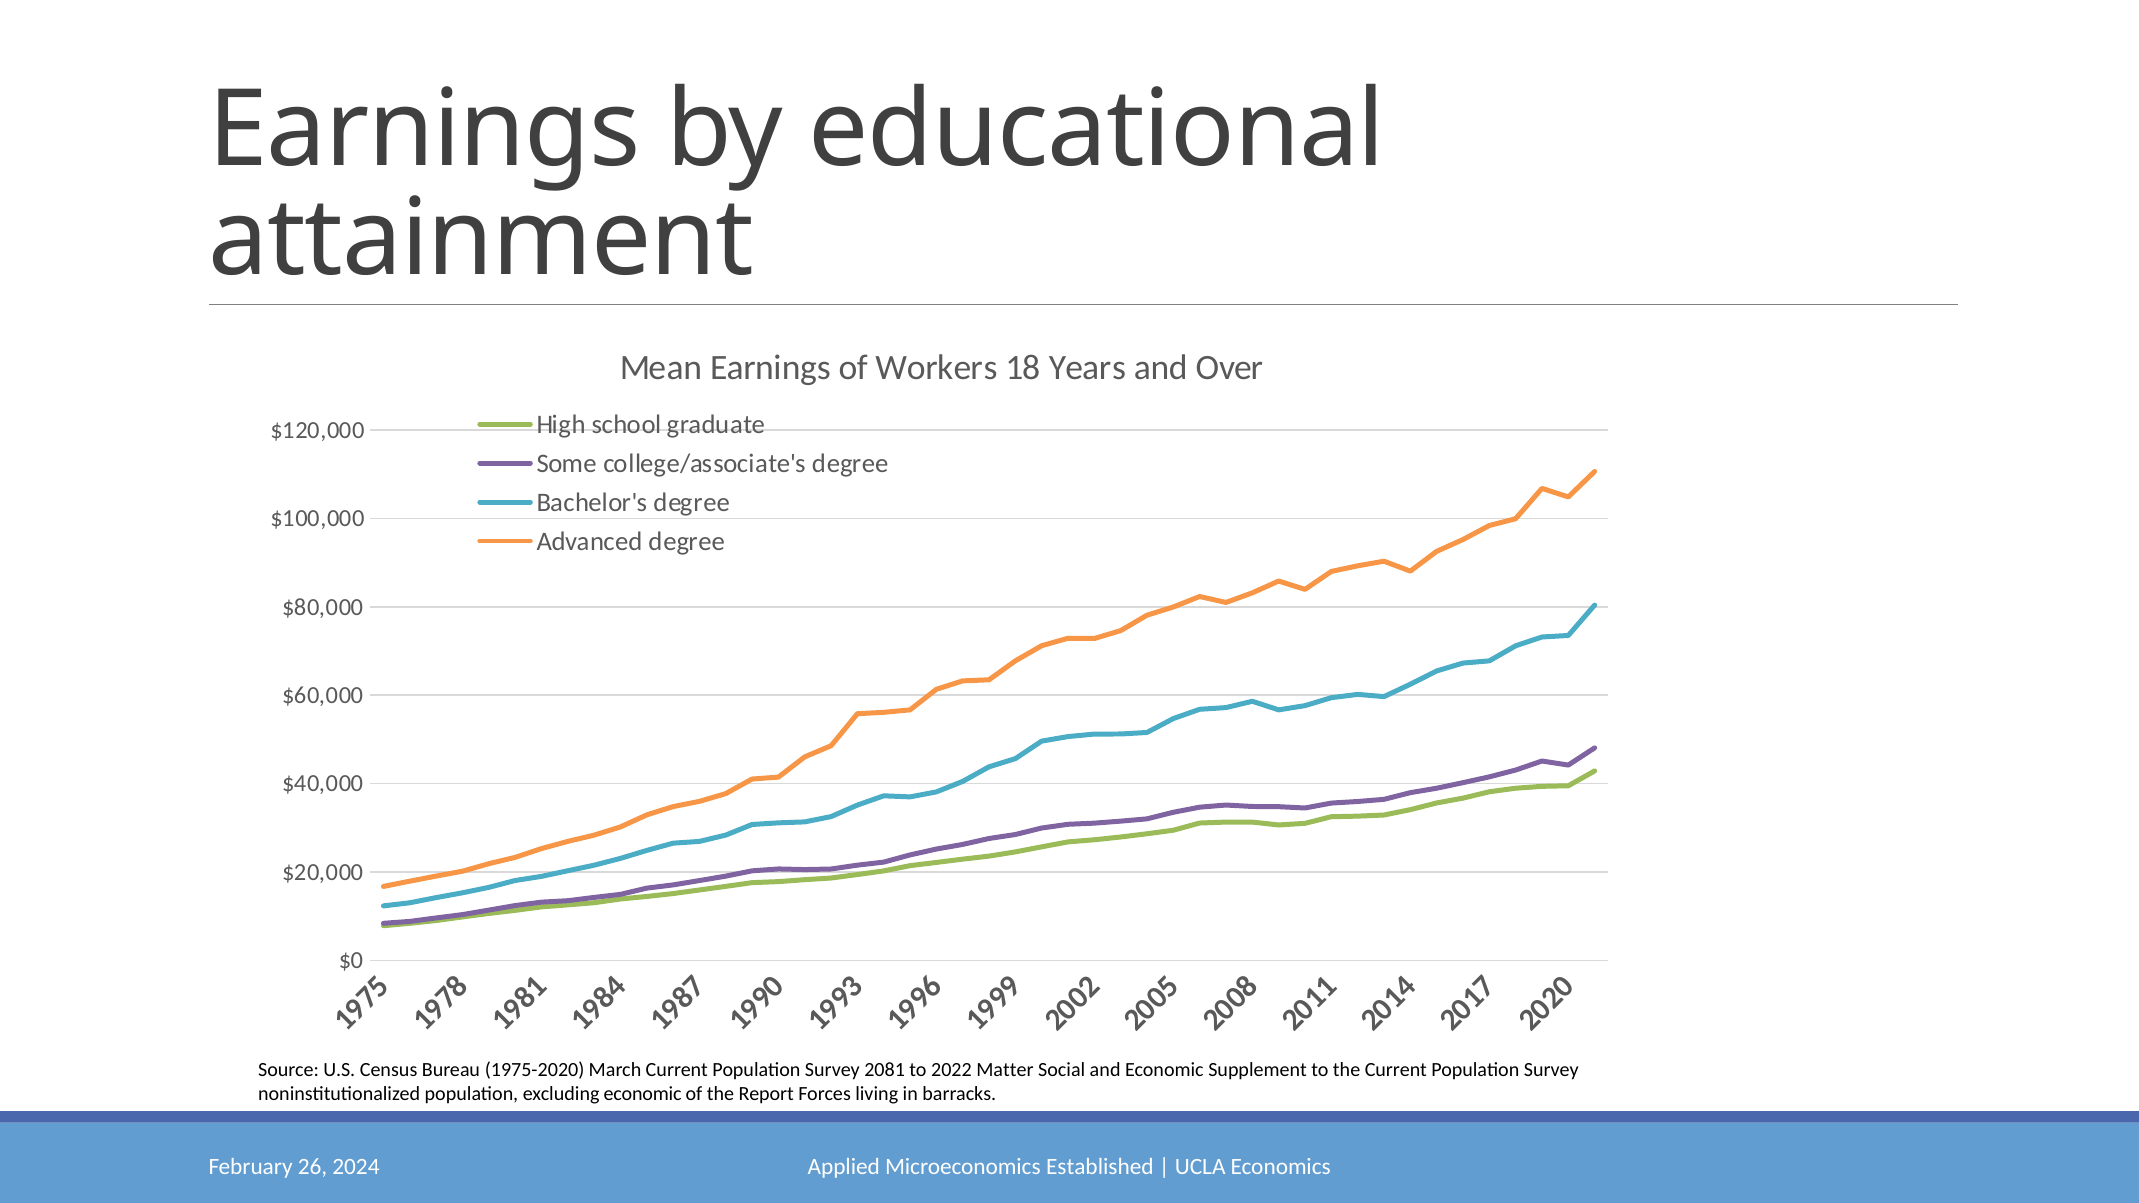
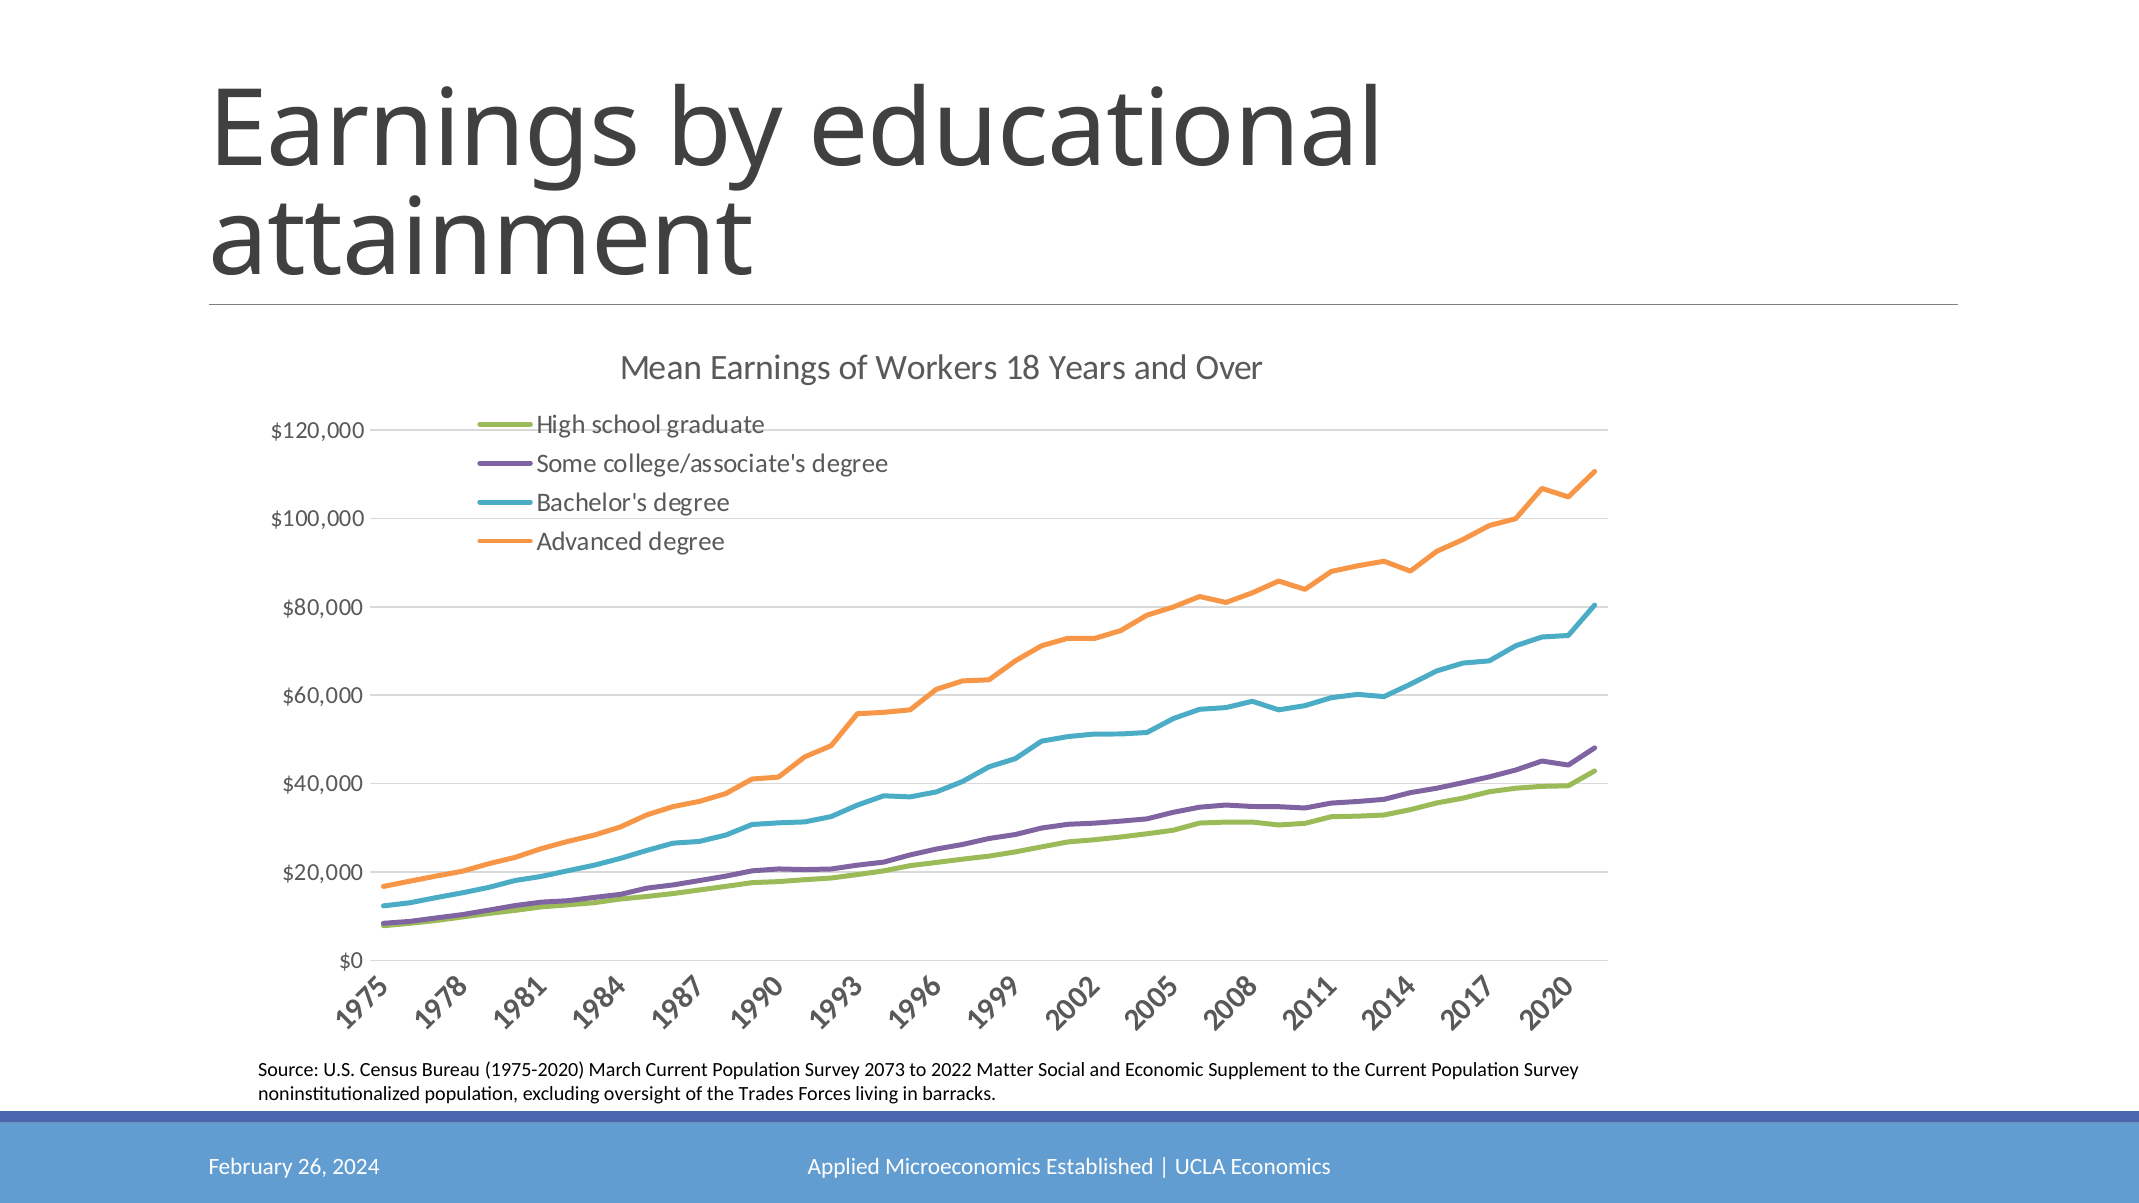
2081: 2081 -> 2073
excluding economic: economic -> oversight
Report: Report -> Trades
